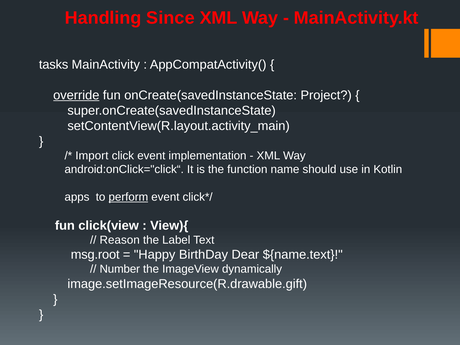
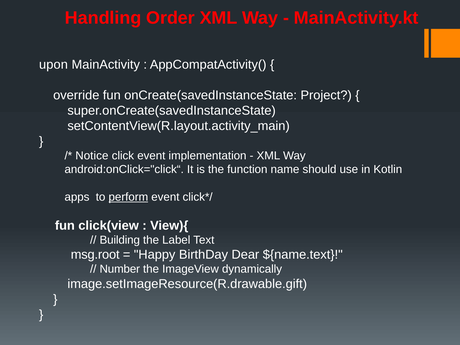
Since: Since -> Order
tasks: tasks -> upon
override underline: present -> none
Import: Import -> Notice
Reason: Reason -> Building
